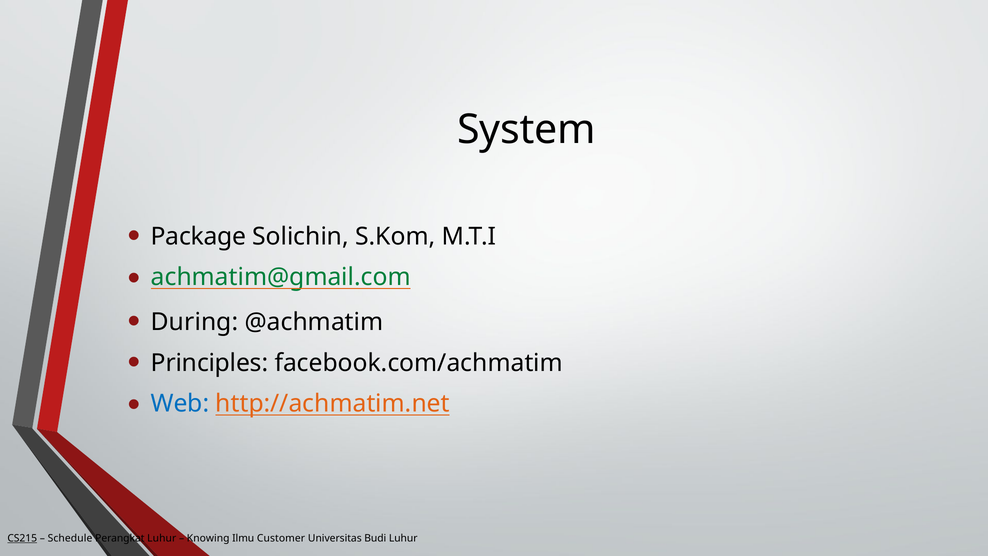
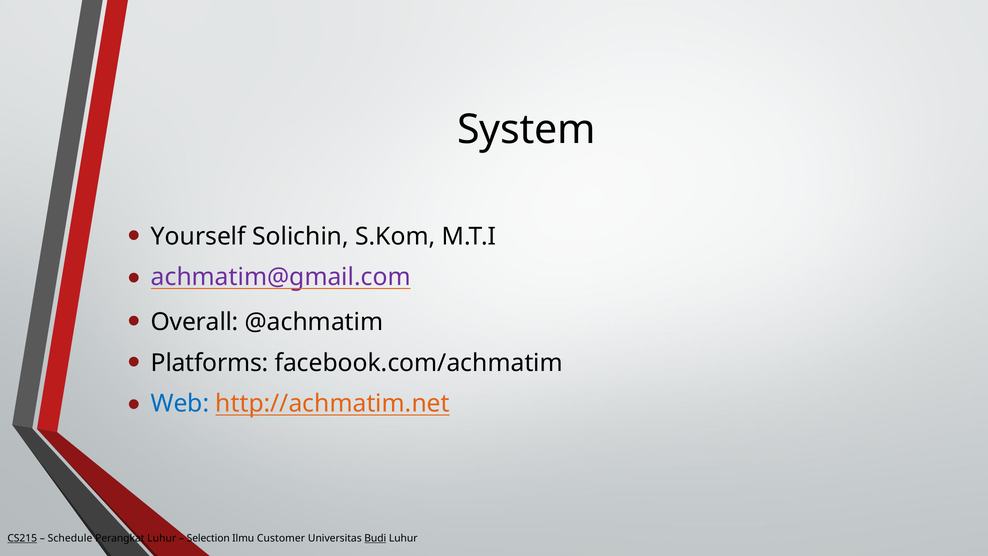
Package: Package -> Yourself
achmatim@gmail.com colour: green -> purple
During: During -> Overall
Principles: Principles -> Platforms
Knowing: Knowing -> Selection
Budi underline: none -> present
